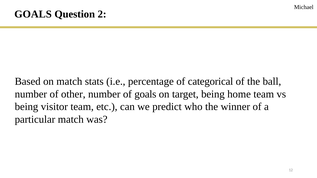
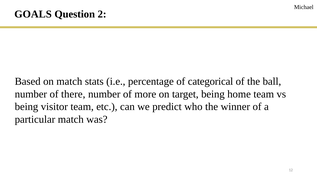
other: other -> there
of goals: goals -> more
